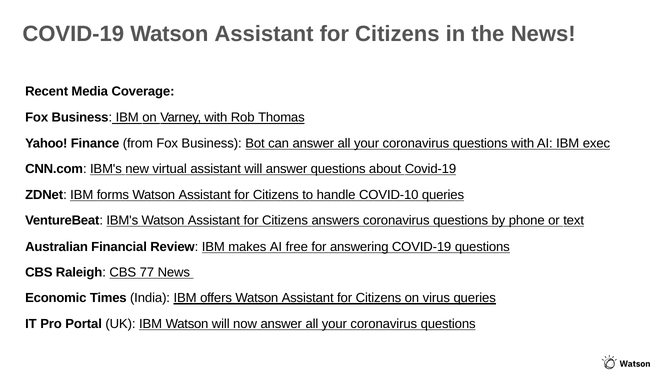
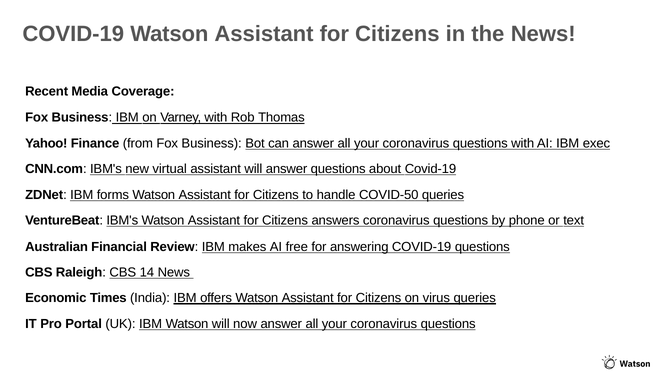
COVID-10: COVID-10 -> COVID-50
77: 77 -> 14
